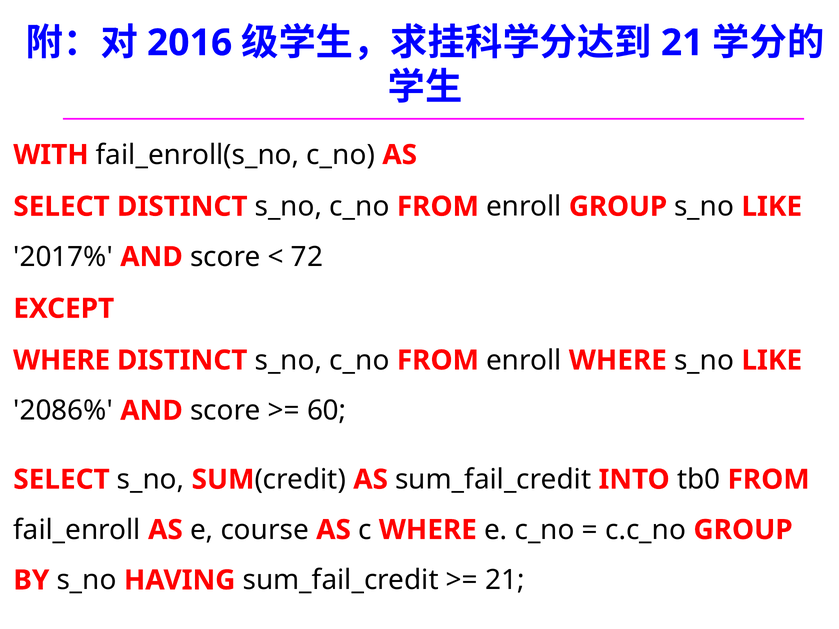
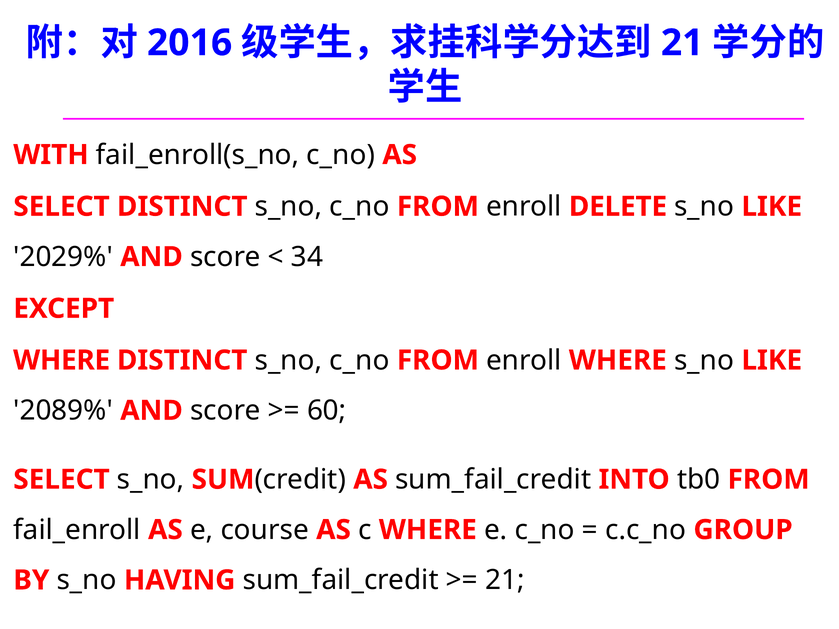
enroll GROUP: GROUP -> DELETE
2017%: 2017% -> 2029%
72: 72 -> 34
2086%: 2086% -> 2089%
